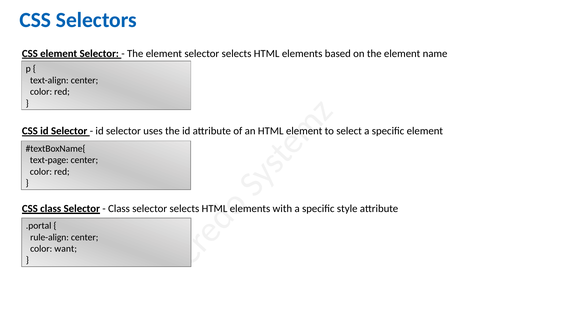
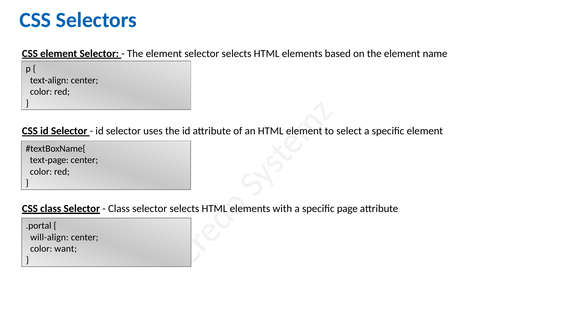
style: style -> page
rule-align: rule-align -> will-align
